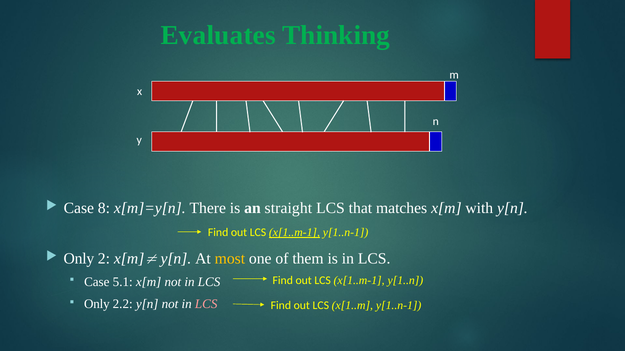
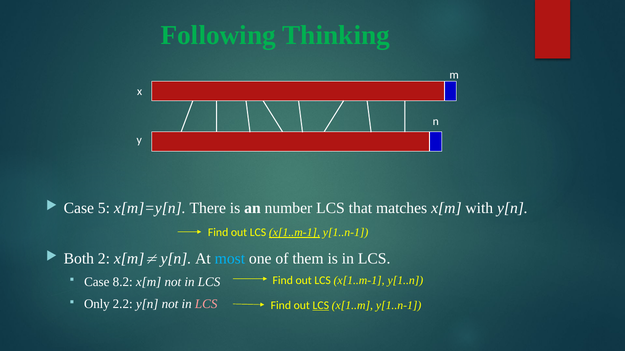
Evaluates: Evaluates -> Following
8: 8 -> 5
straight: straight -> number
Only at (79, 259): Only -> Both
most colour: yellow -> light blue
5.1: 5.1 -> 8.2
LCS at (321, 306) underline: none -> present
